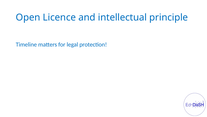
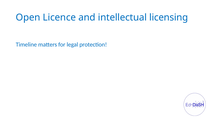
principle: principle -> licensing
